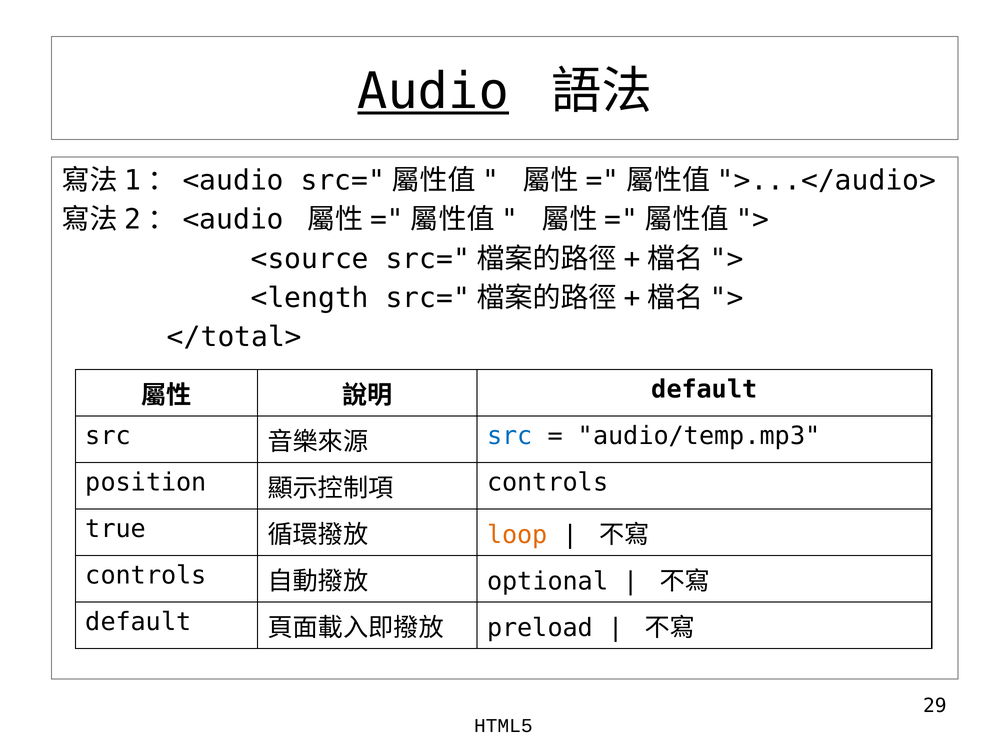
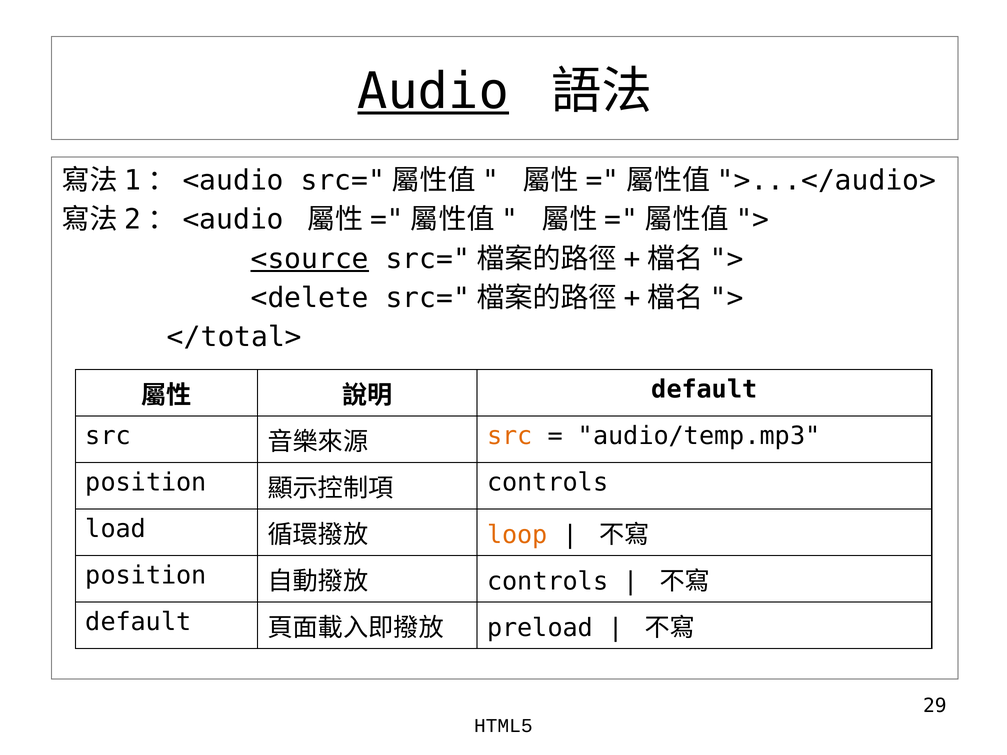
<source underline: none -> present
<length: <length -> <delete
src at (510, 436) colour: blue -> orange
true: true -> load
controls at (146, 576): controls -> position
optional at (548, 582): optional -> controls
